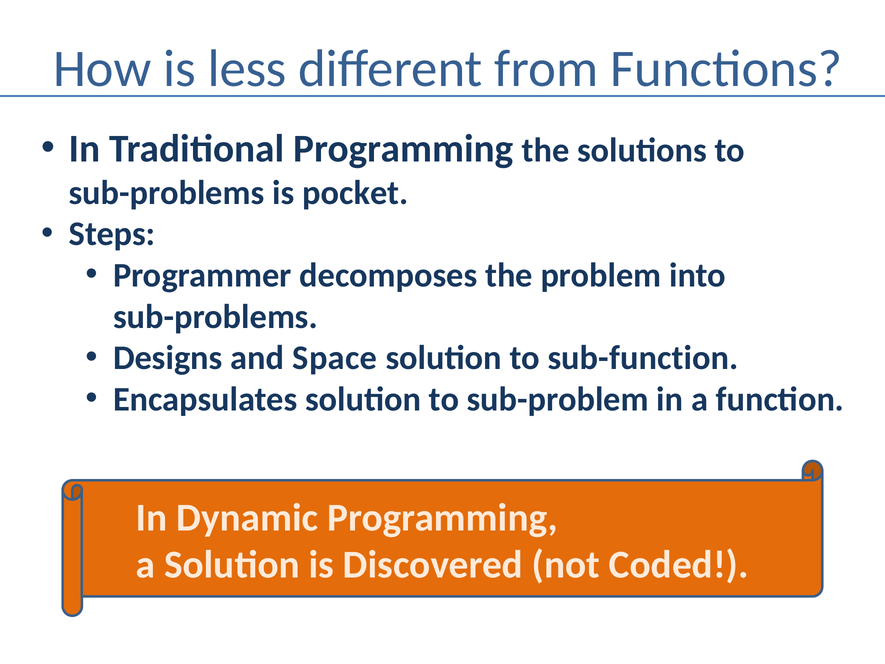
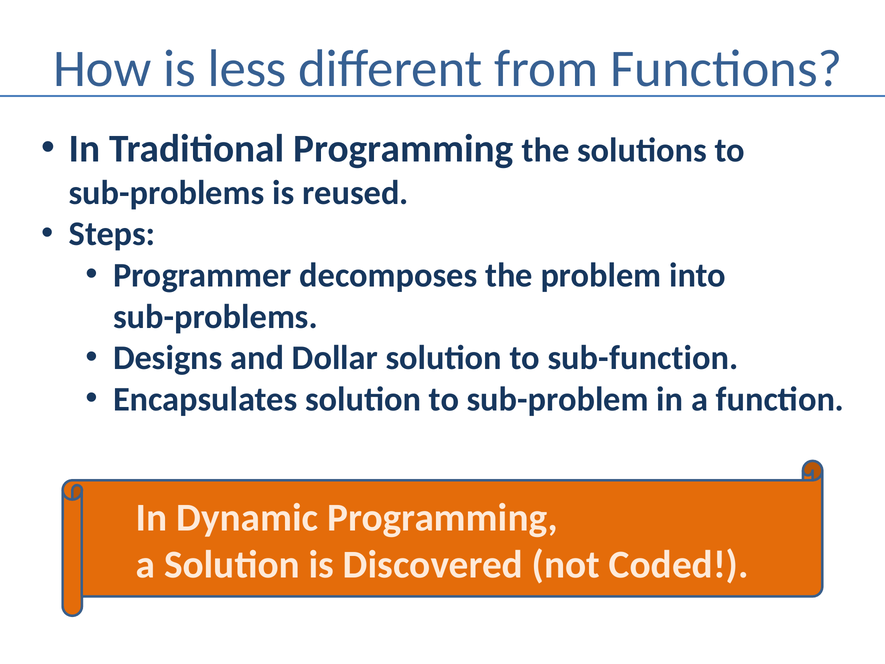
pocket: pocket -> reused
Space: Space -> Dollar
